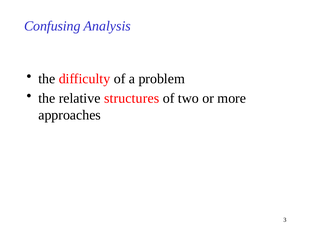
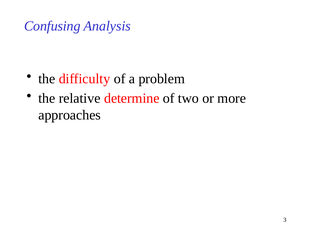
structures: structures -> determine
